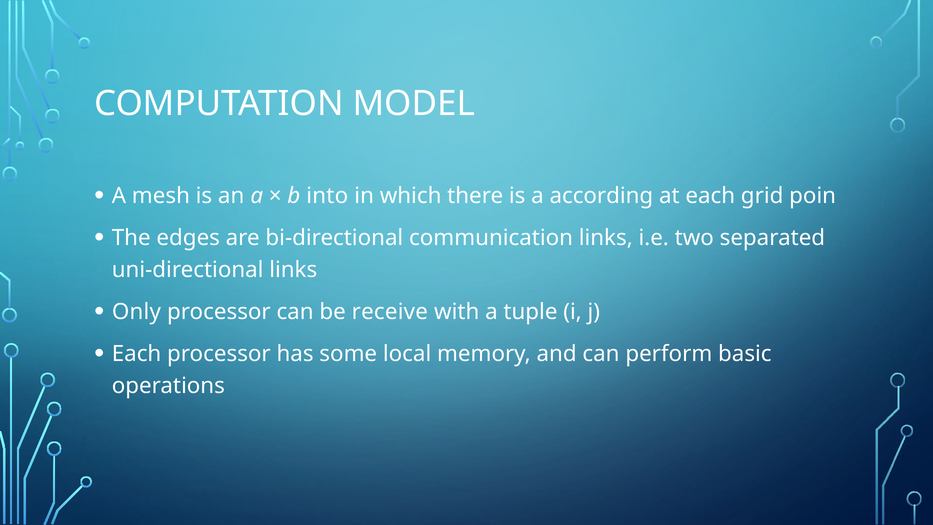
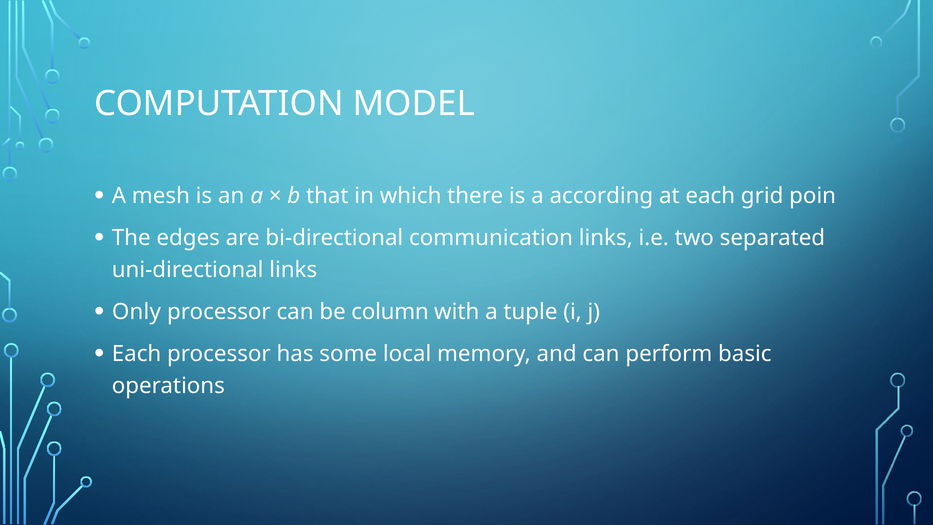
into: into -> that
receive: receive -> column
